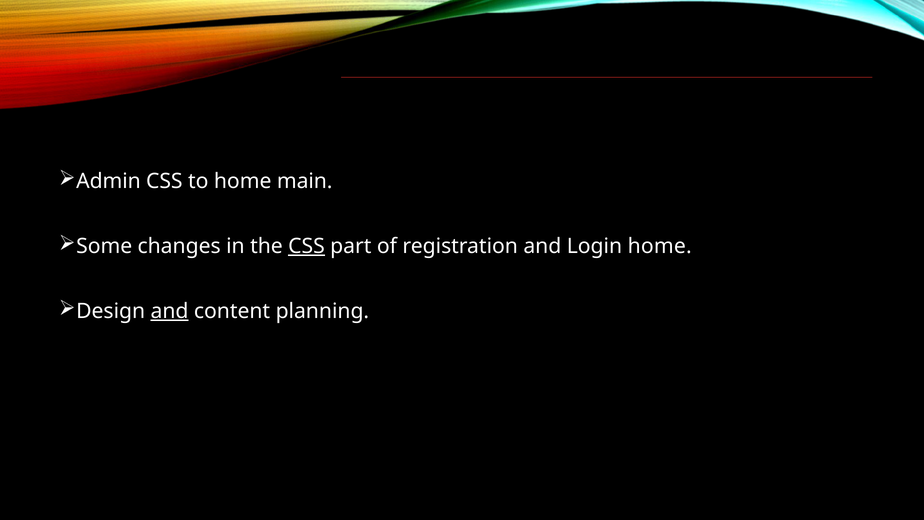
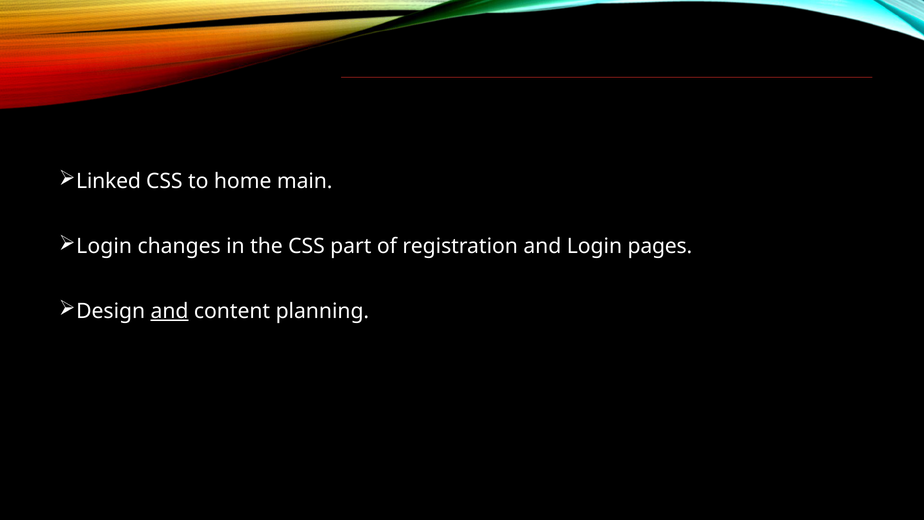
Admin: Admin -> Linked
Some at (104, 246): Some -> Login
CSS at (307, 246) underline: present -> none
Login home: home -> pages
